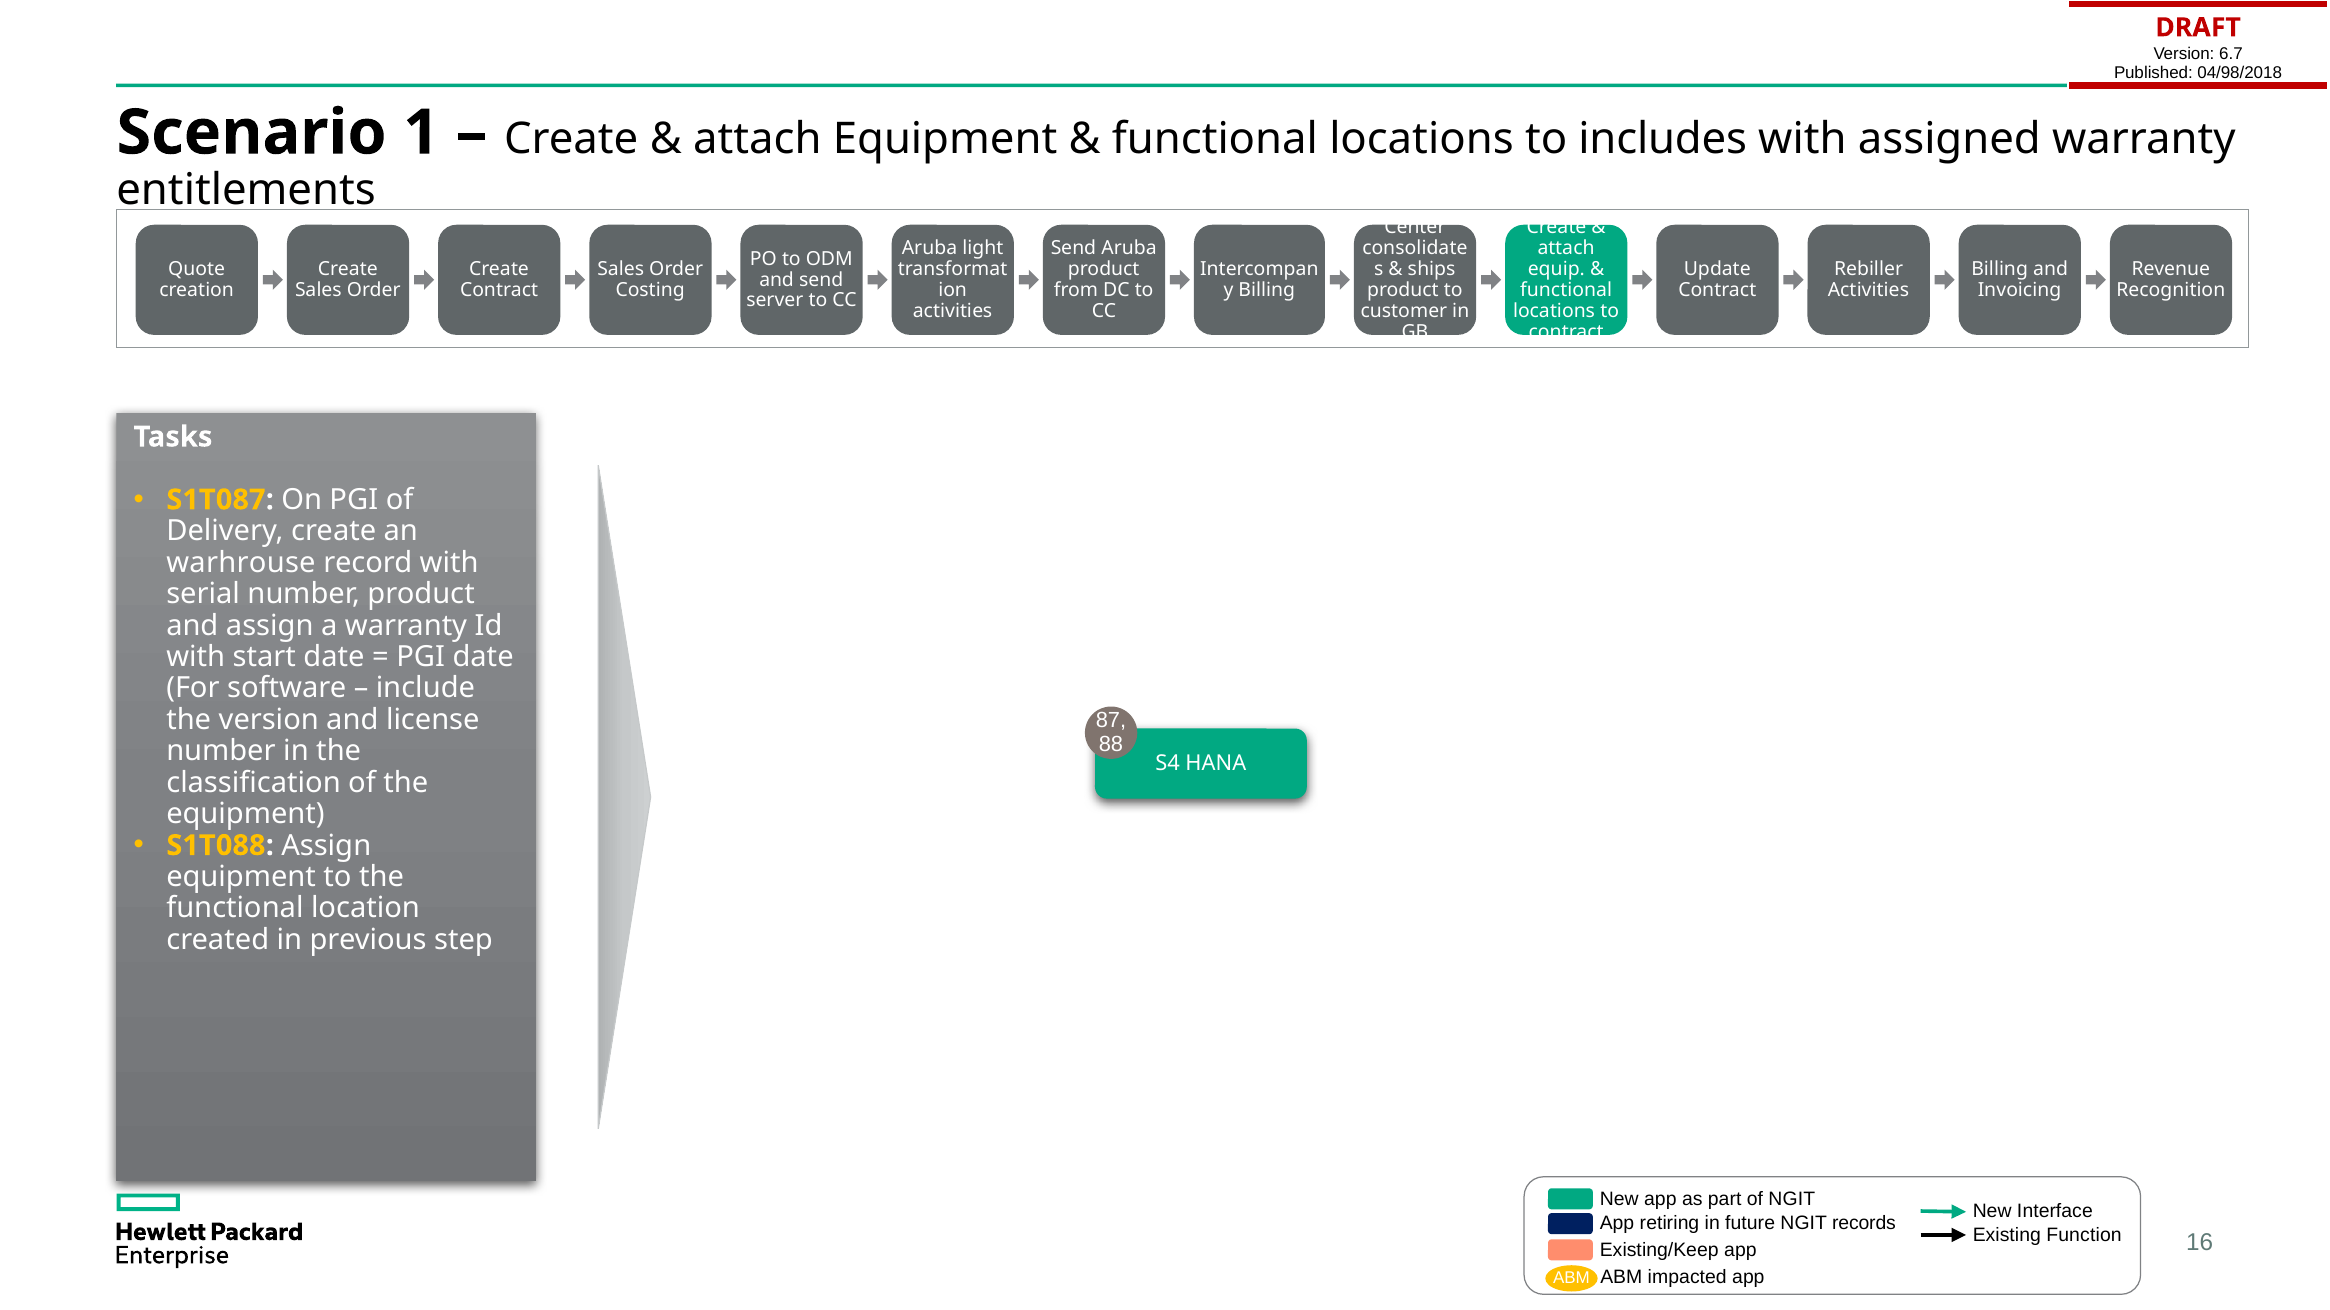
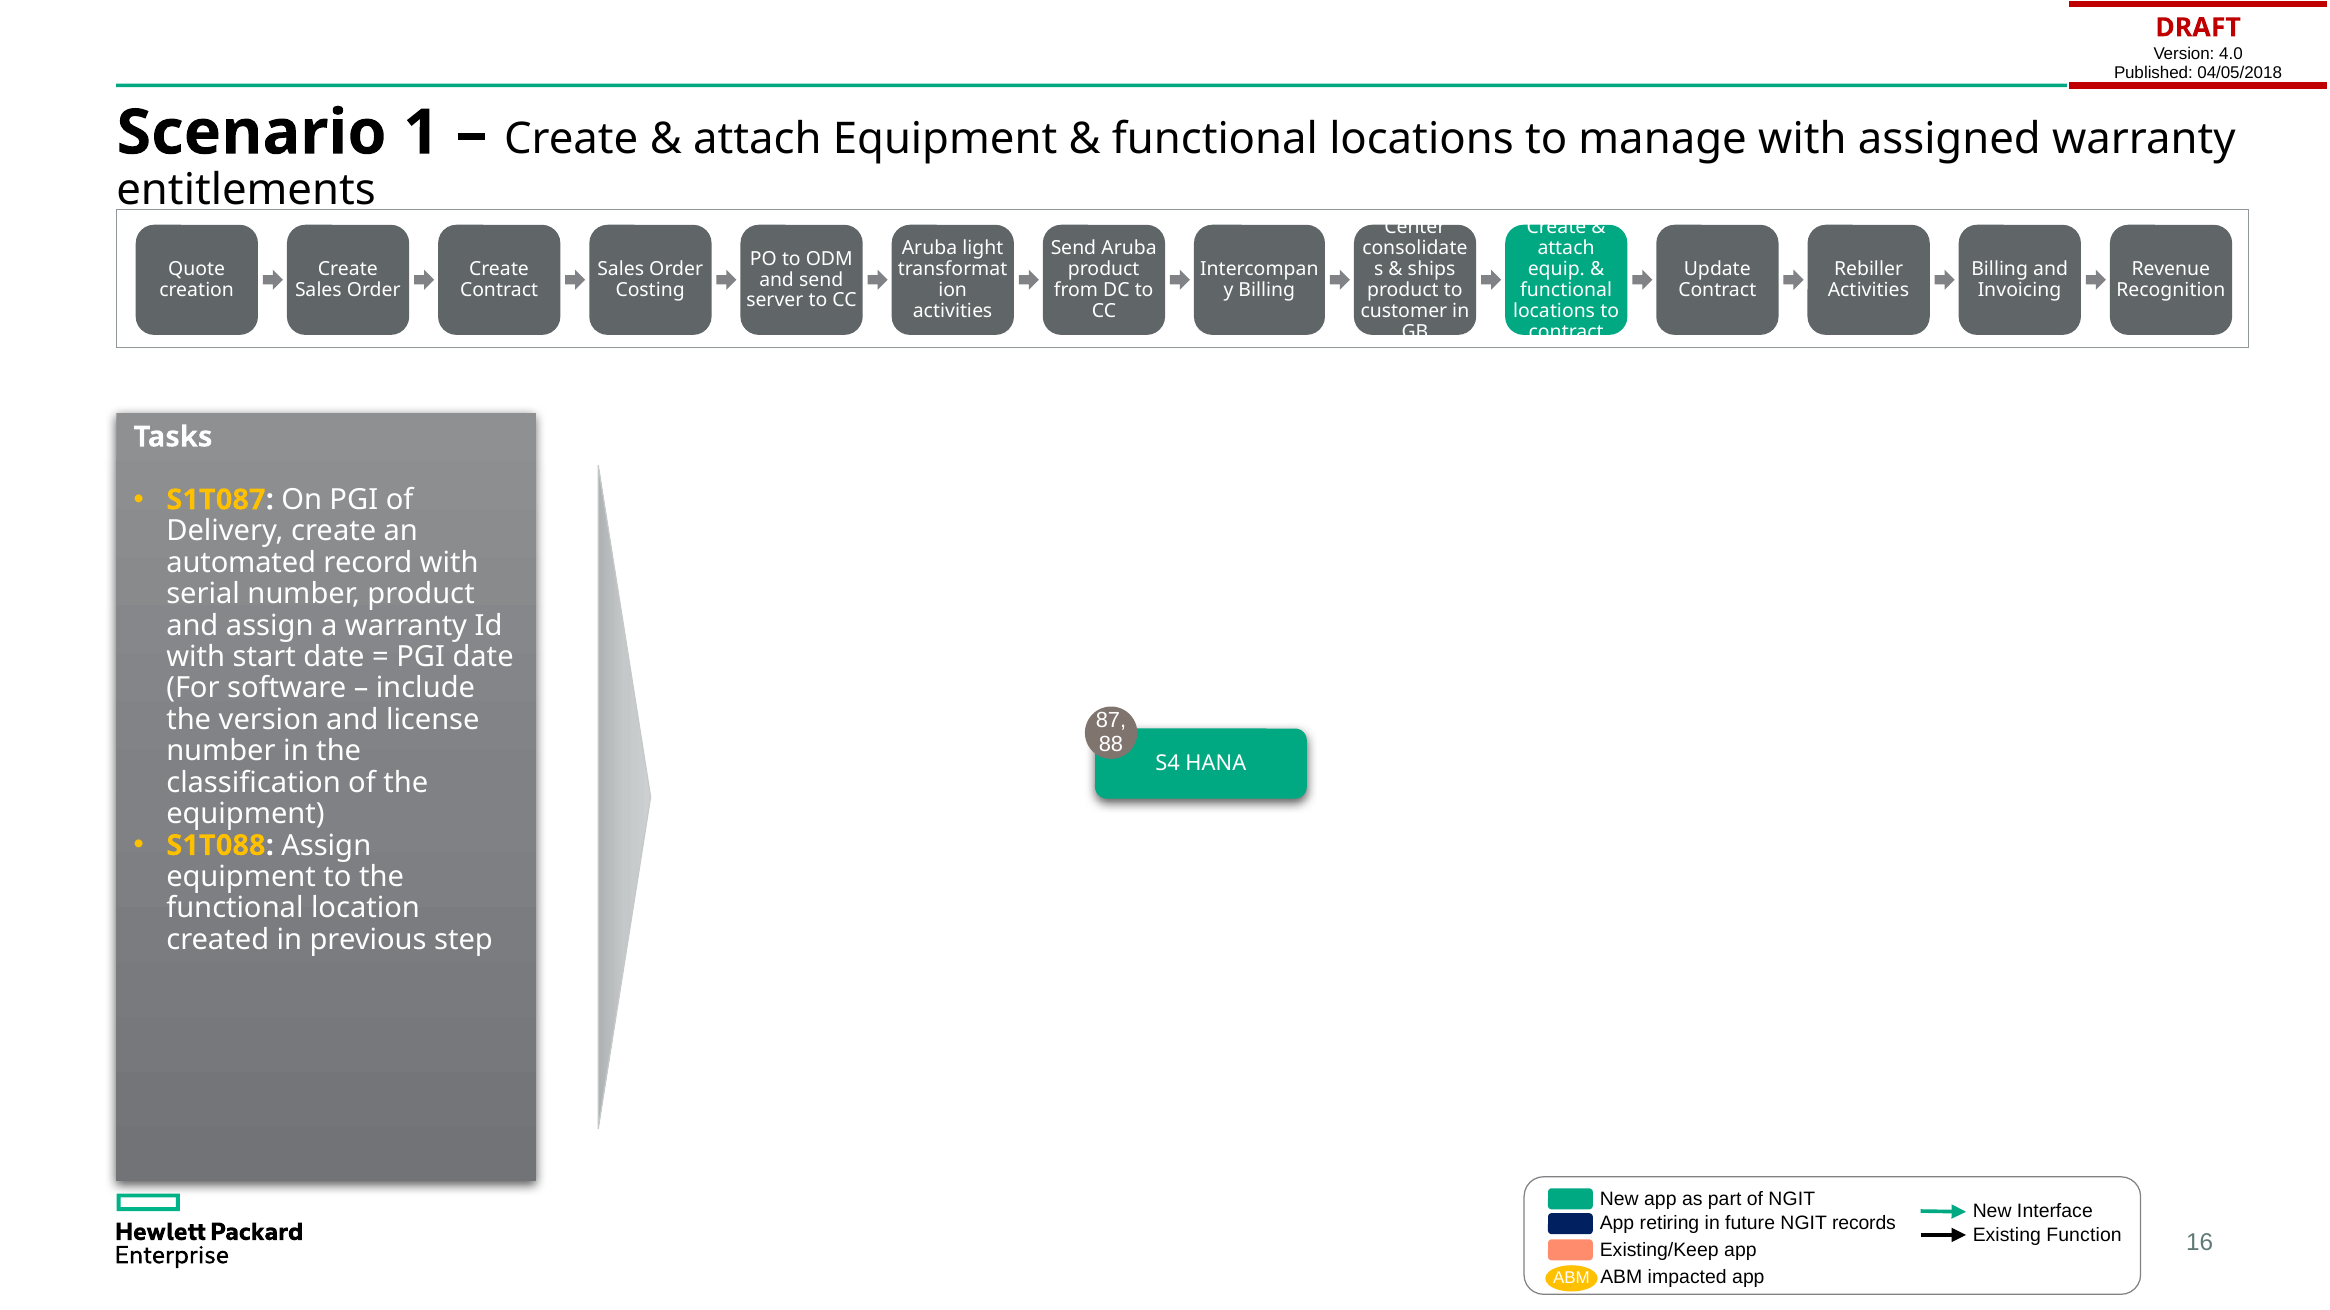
6.7: 6.7 -> 4.0
04/98/2018: 04/98/2018 -> 04/05/2018
includes: includes -> manage
warhrouse: warhrouse -> automated
